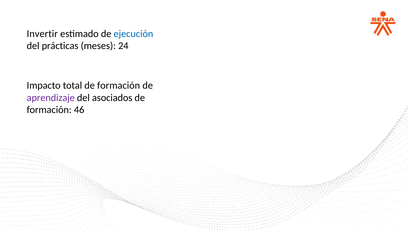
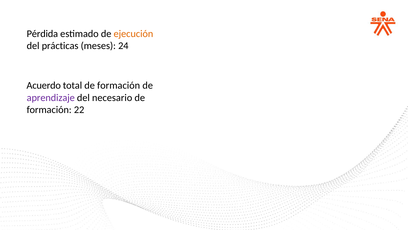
Invertir: Invertir -> Pérdida
ejecución colour: blue -> orange
Impacto: Impacto -> Acuerdo
asociados: asociados -> necesario
46: 46 -> 22
